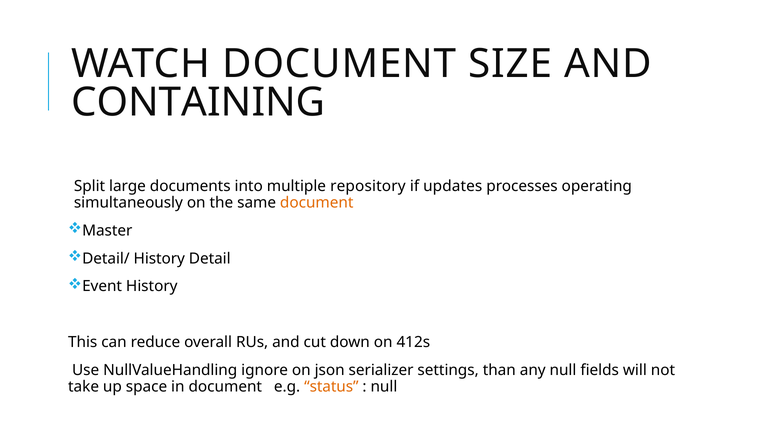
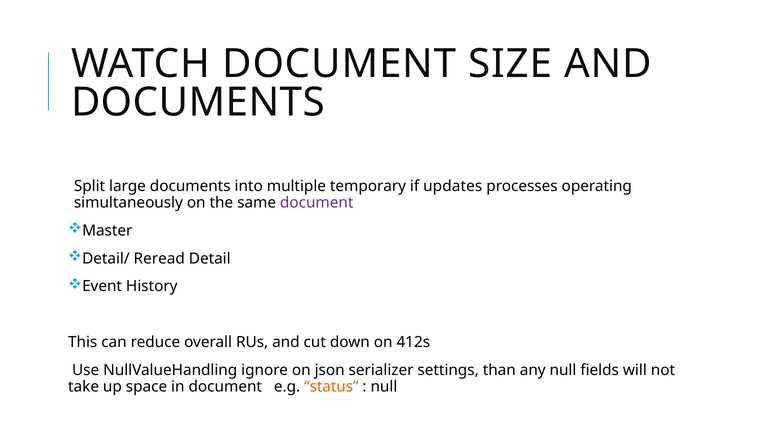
CONTAINING at (198, 103): CONTAINING -> DOCUMENTS
repository: repository -> temporary
document at (317, 203) colour: orange -> purple
Detail/ History: History -> Reread
